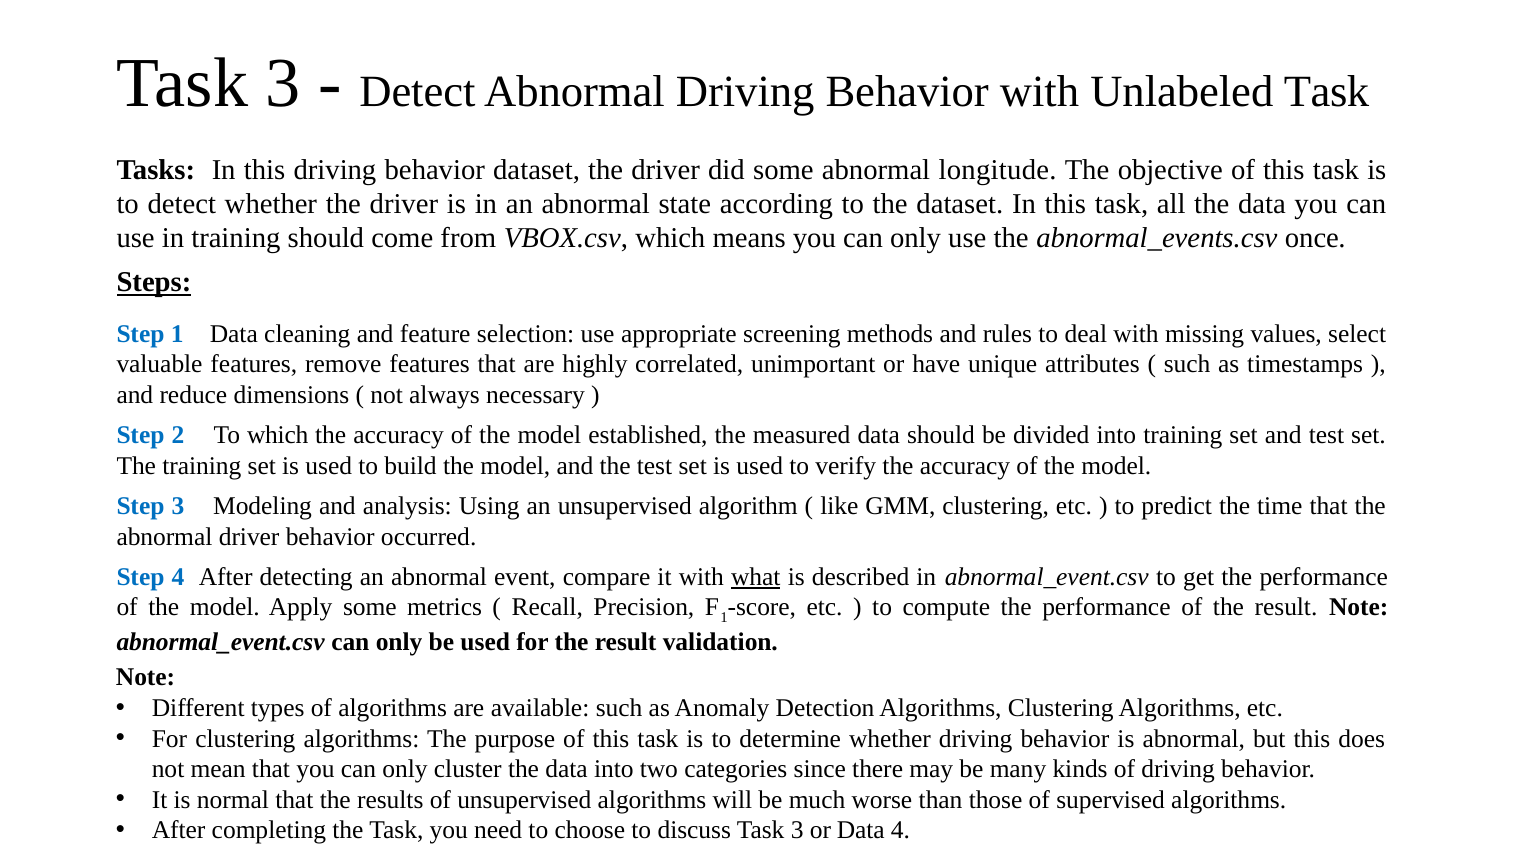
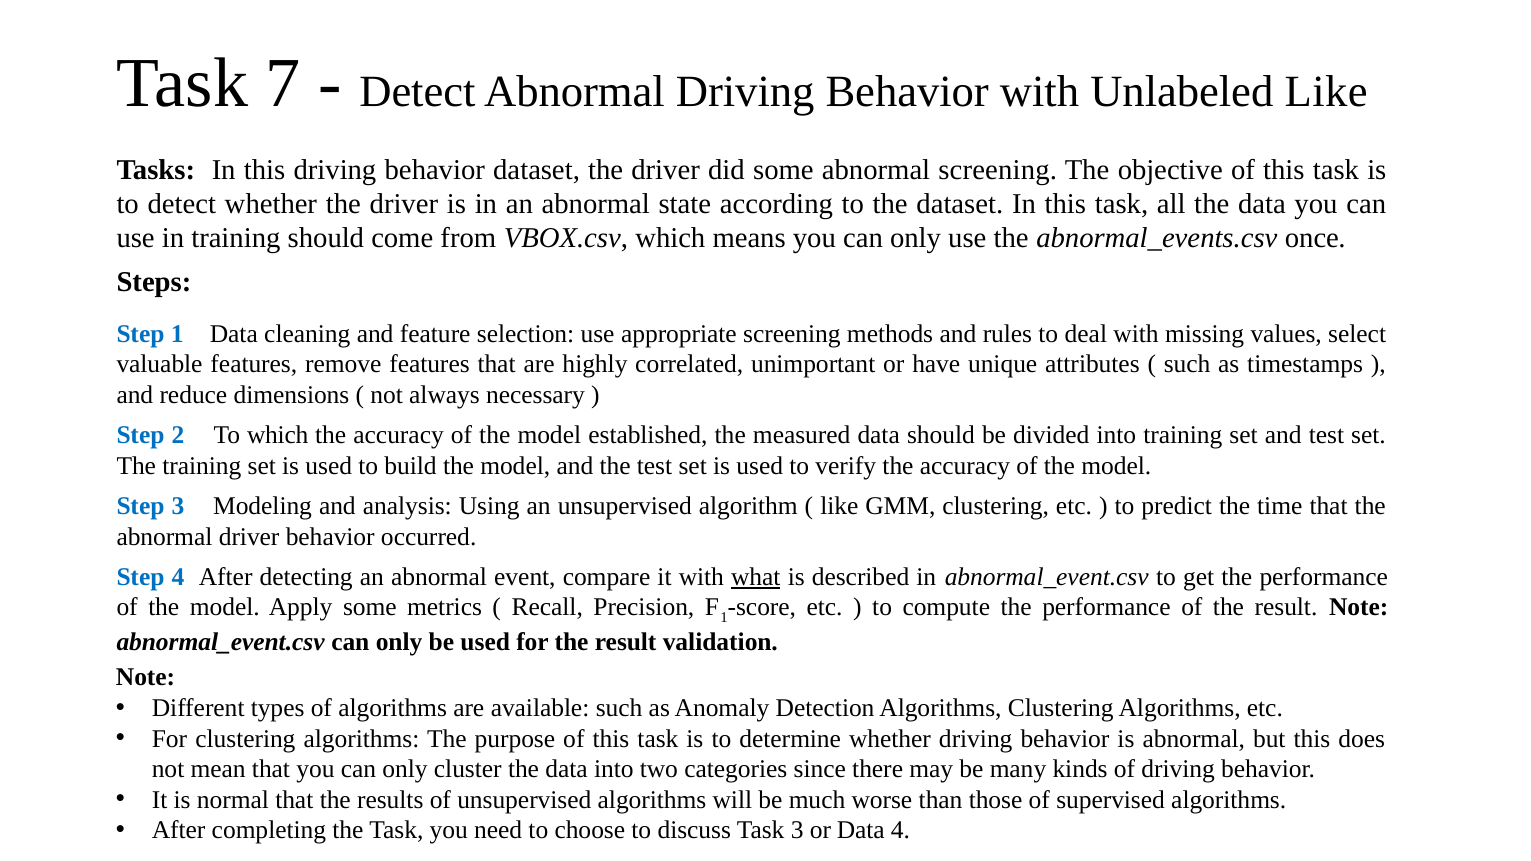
3 at (283, 84): 3 -> 7
Unlabeled Task: Task -> Like
abnormal longitude: longitude -> screening
Steps underline: present -> none
